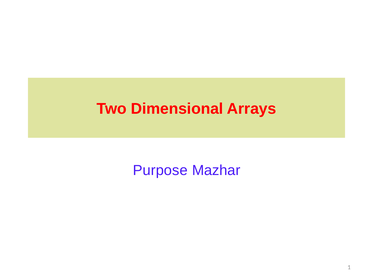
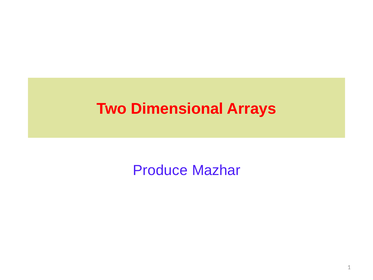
Purpose: Purpose -> Produce
